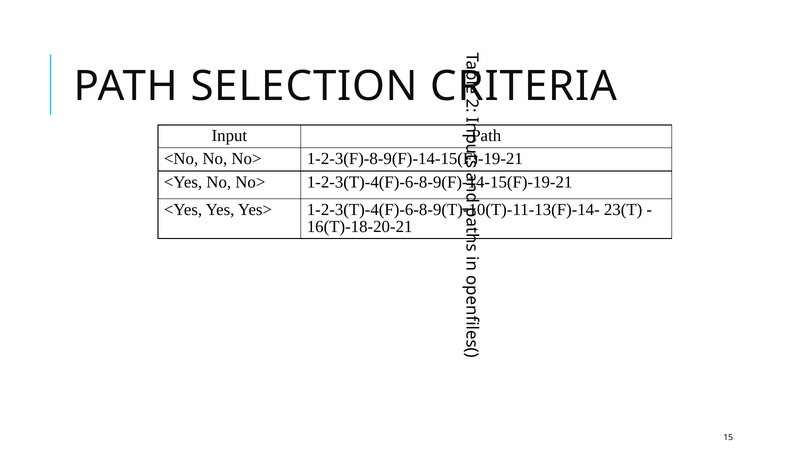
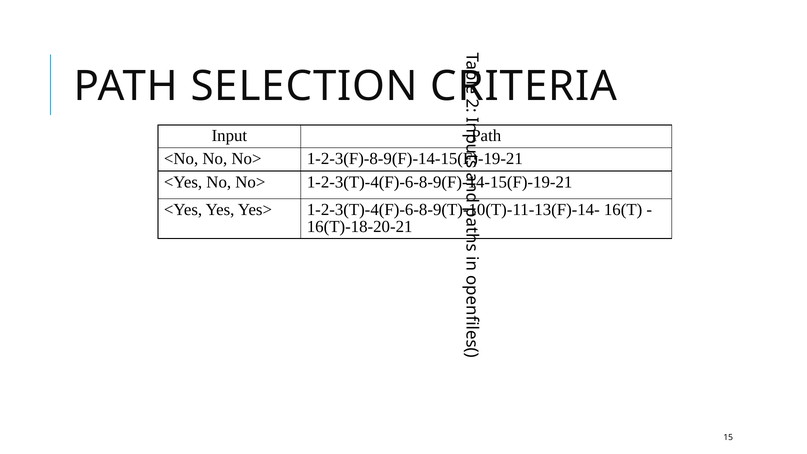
23(T: 23(T -> 16(T
